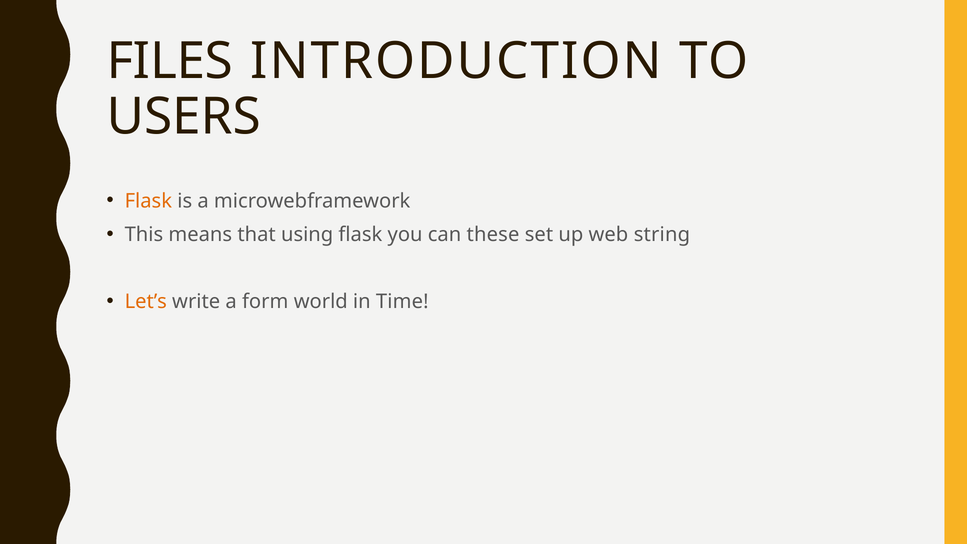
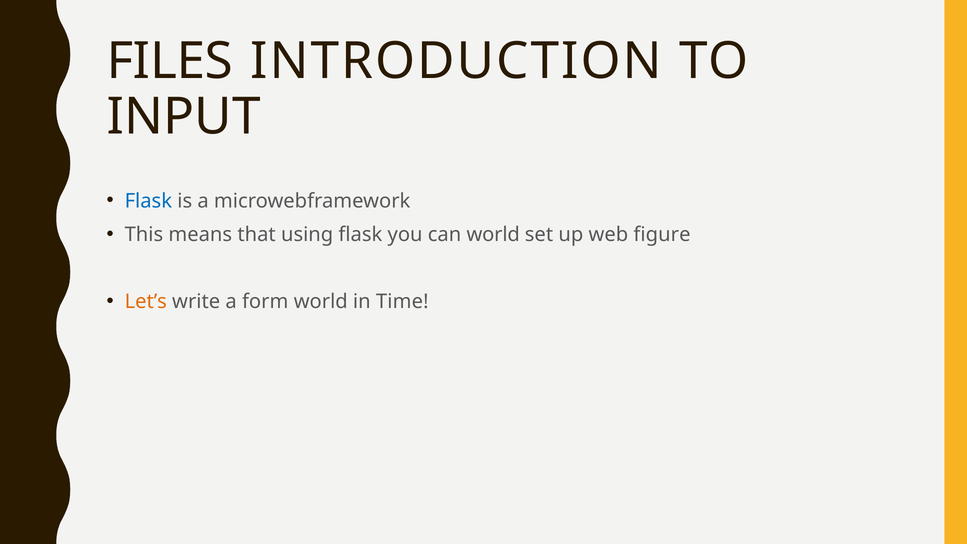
USERS: USERS -> INPUT
Flask at (148, 201) colour: orange -> blue
can these: these -> world
string: string -> figure
